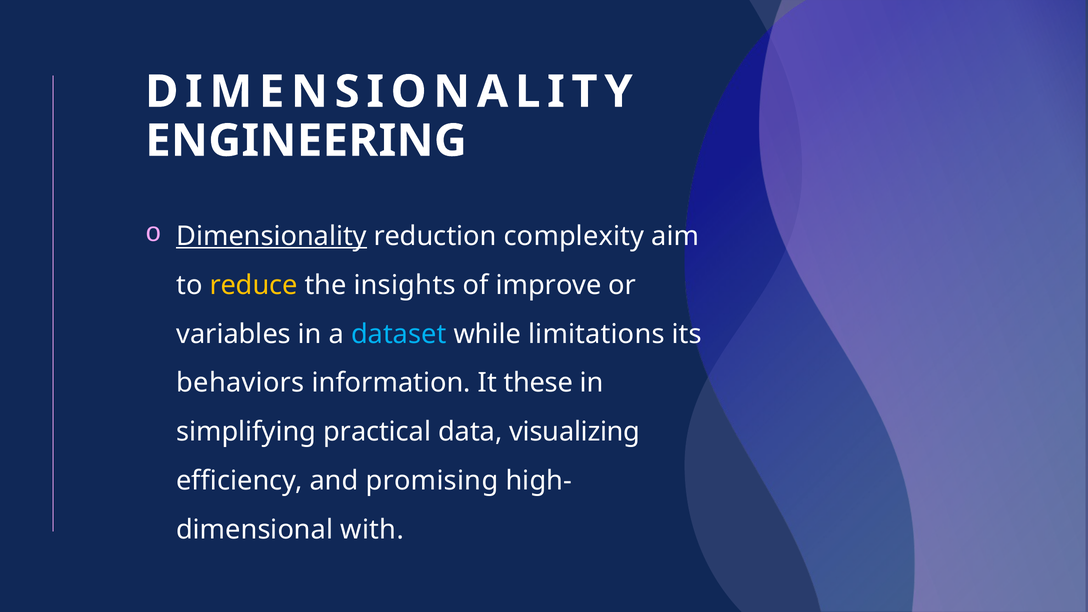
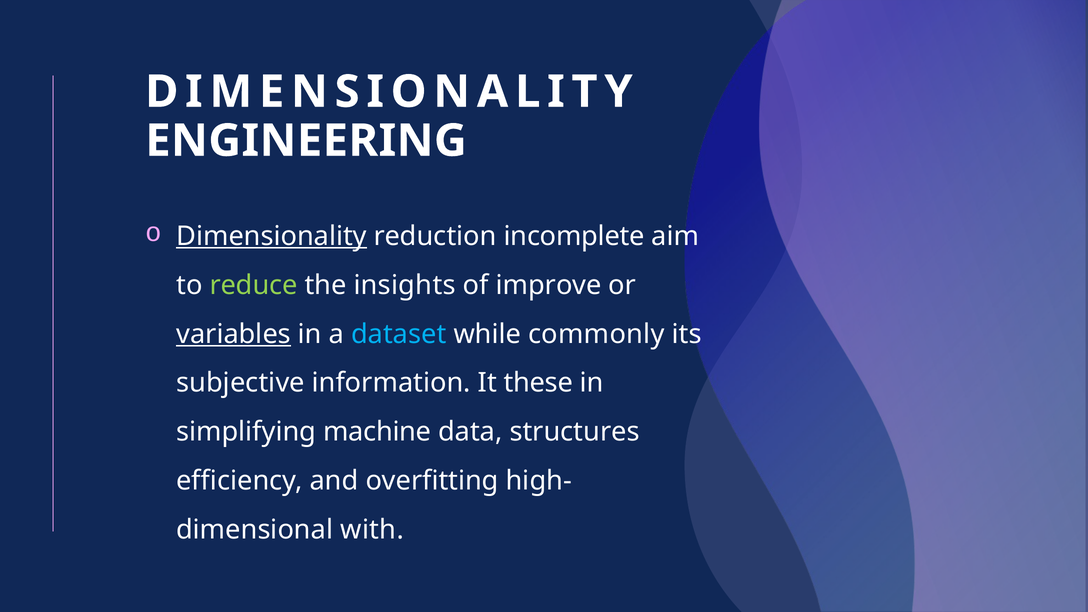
complexity: complexity -> incomplete
reduce colour: yellow -> light green
variables underline: none -> present
limitations: limitations -> commonly
behaviors: behaviors -> subjective
practical: practical -> machine
visualizing: visualizing -> structures
promising: promising -> overfitting
